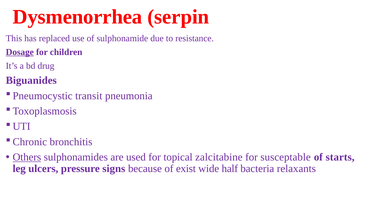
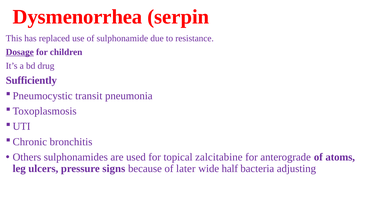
Biguanides: Biguanides -> Sufficiently
Others underline: present -> none
susceptable: susceptable -> anterograde
starts: starts -> atoms
exist: exist -> later
relaxants: relaxants -> adjusting
